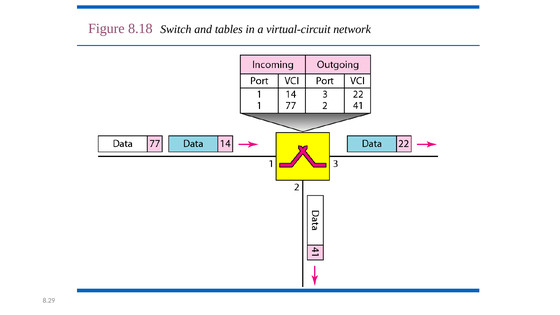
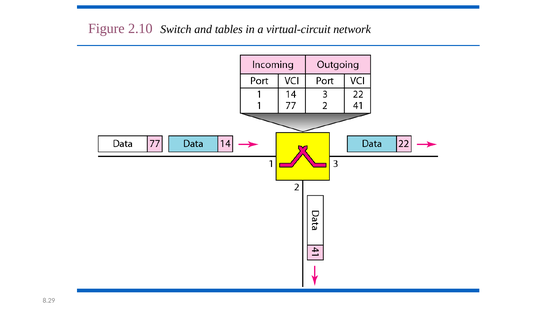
8.18: 8.18 -> 2.10
